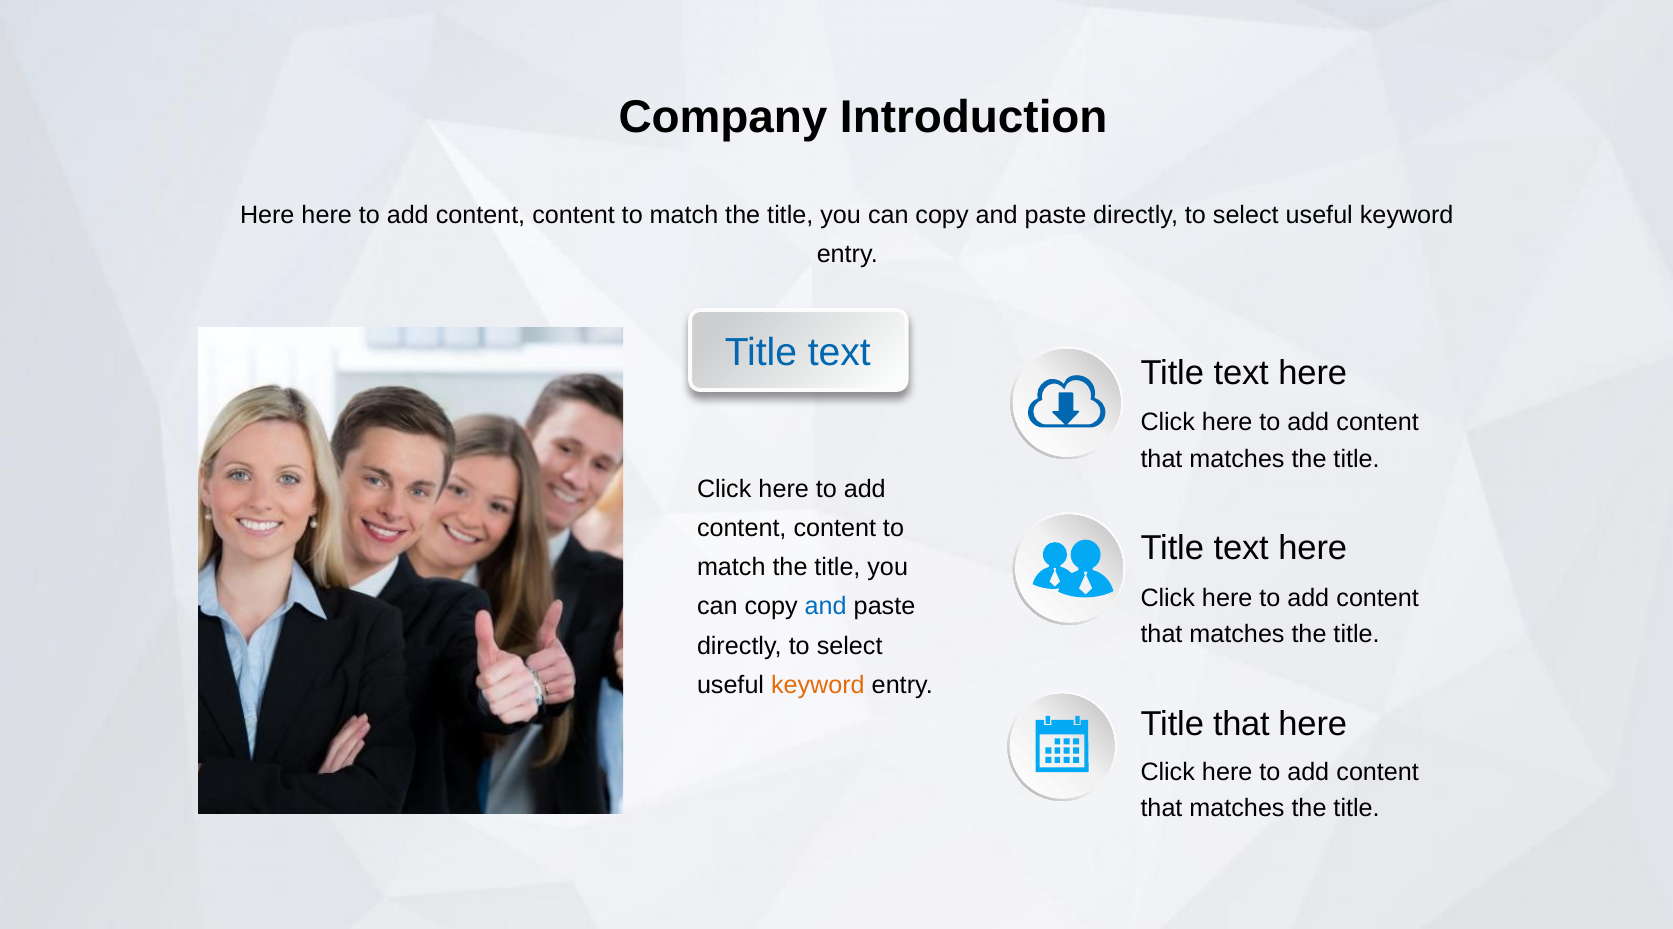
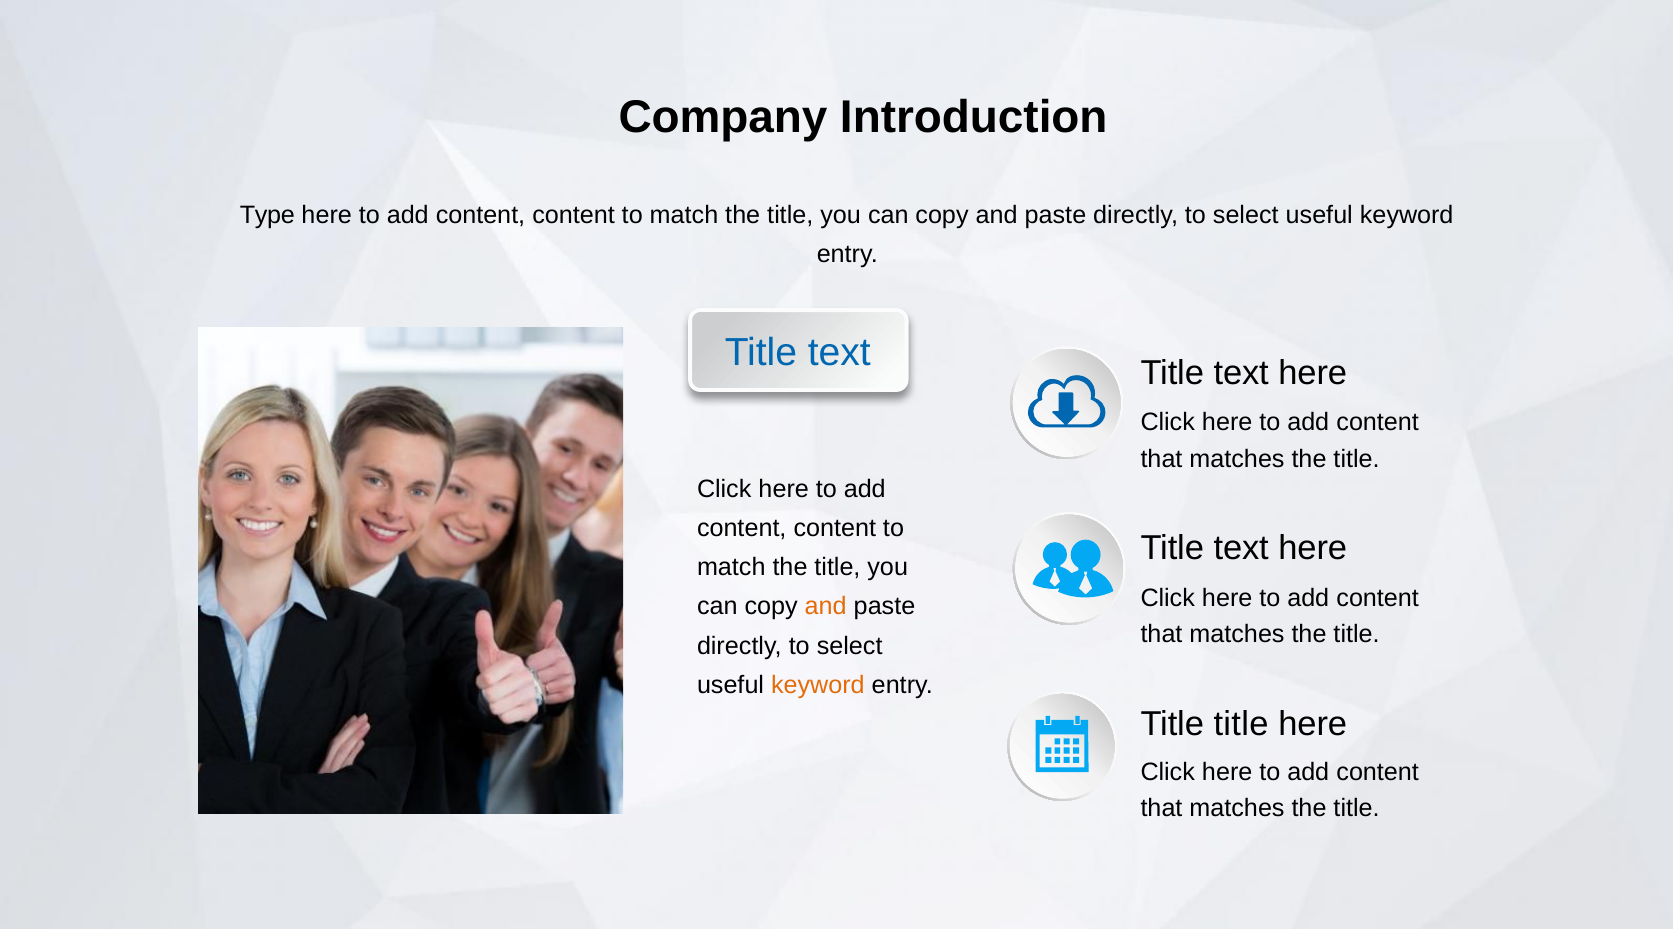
Here at (267, 215): Here -> Type
and at (826, 607) colour: blue -> orange
that at (1241, 724): that -> title
